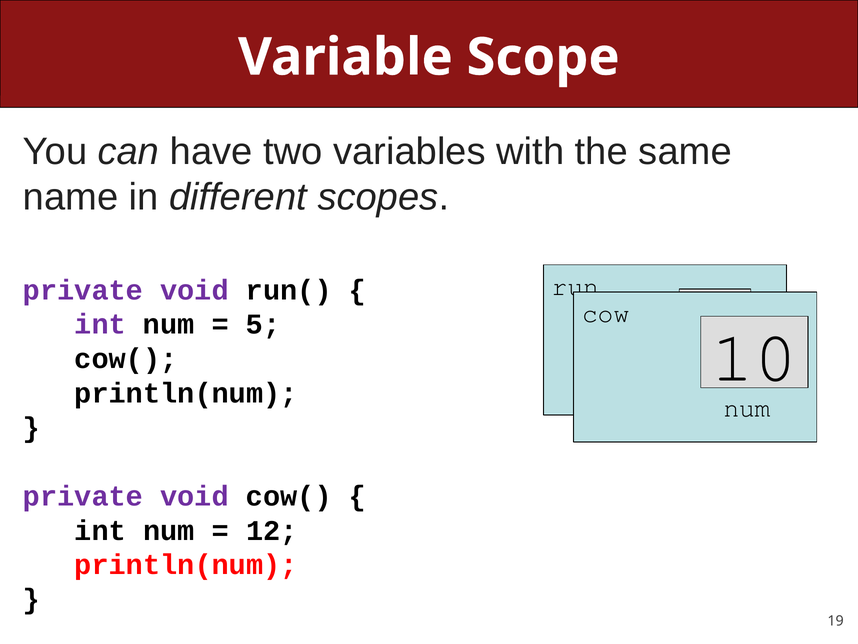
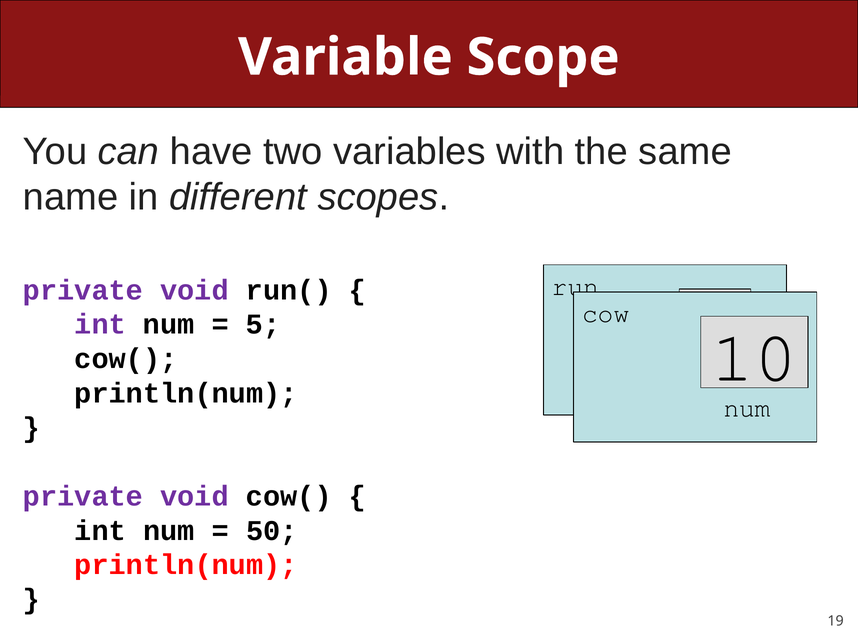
12: 12 -> 50
